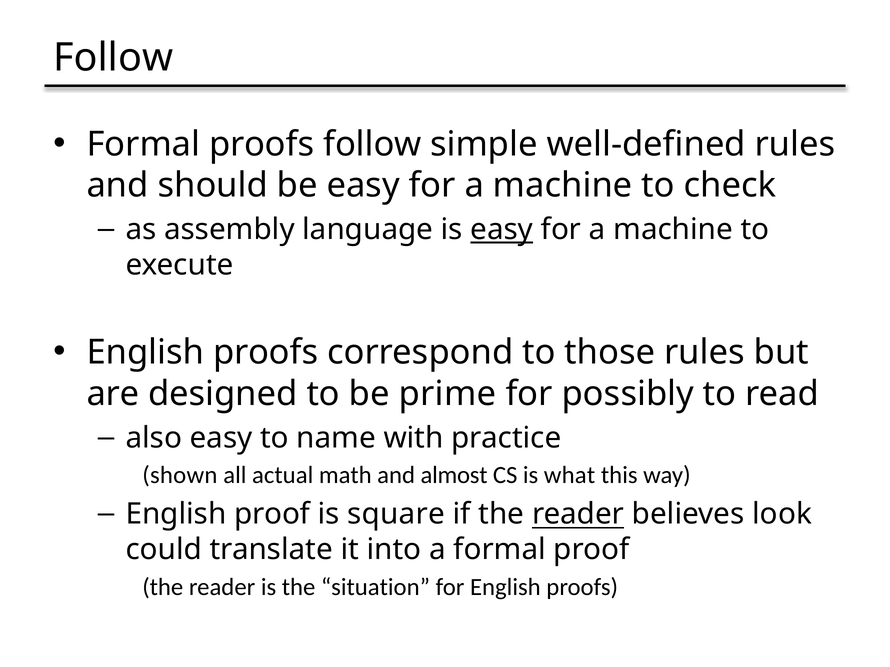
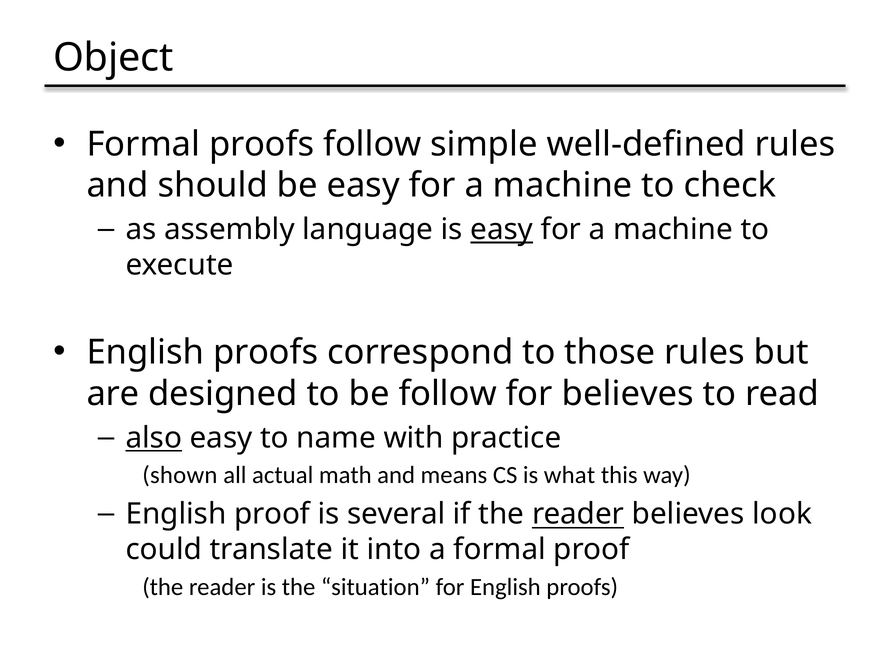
Follow at (113, 58): Follow -> Object
be prime: prime -> follow
for possibly: possibly -> believes
also underline: none -> present
almost: almost -> means
square: square -> several
